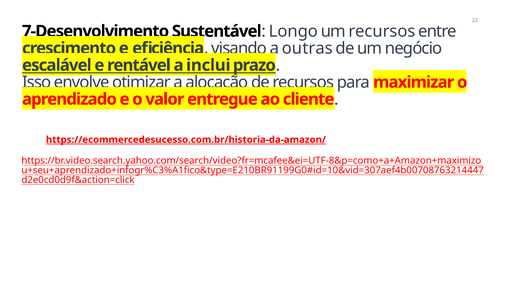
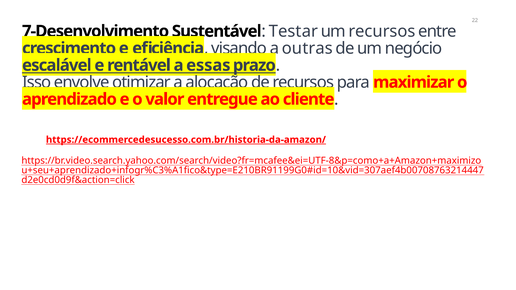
Longo: Longo -> Testar
inclui: inclui -> essas
